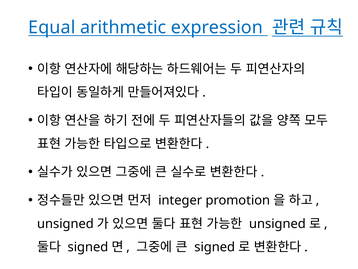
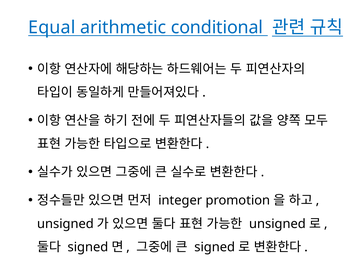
expression: expression -> conditional
